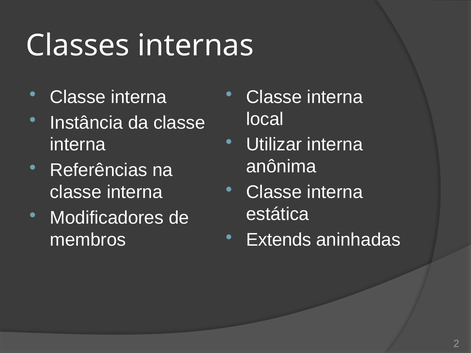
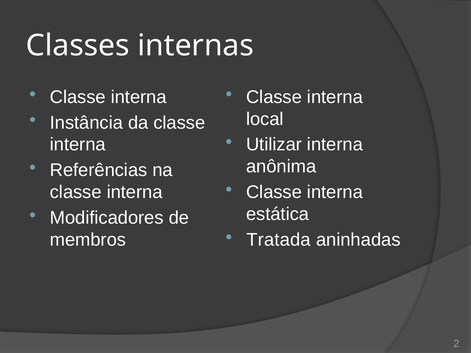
Extends: Extends -> Tratada
